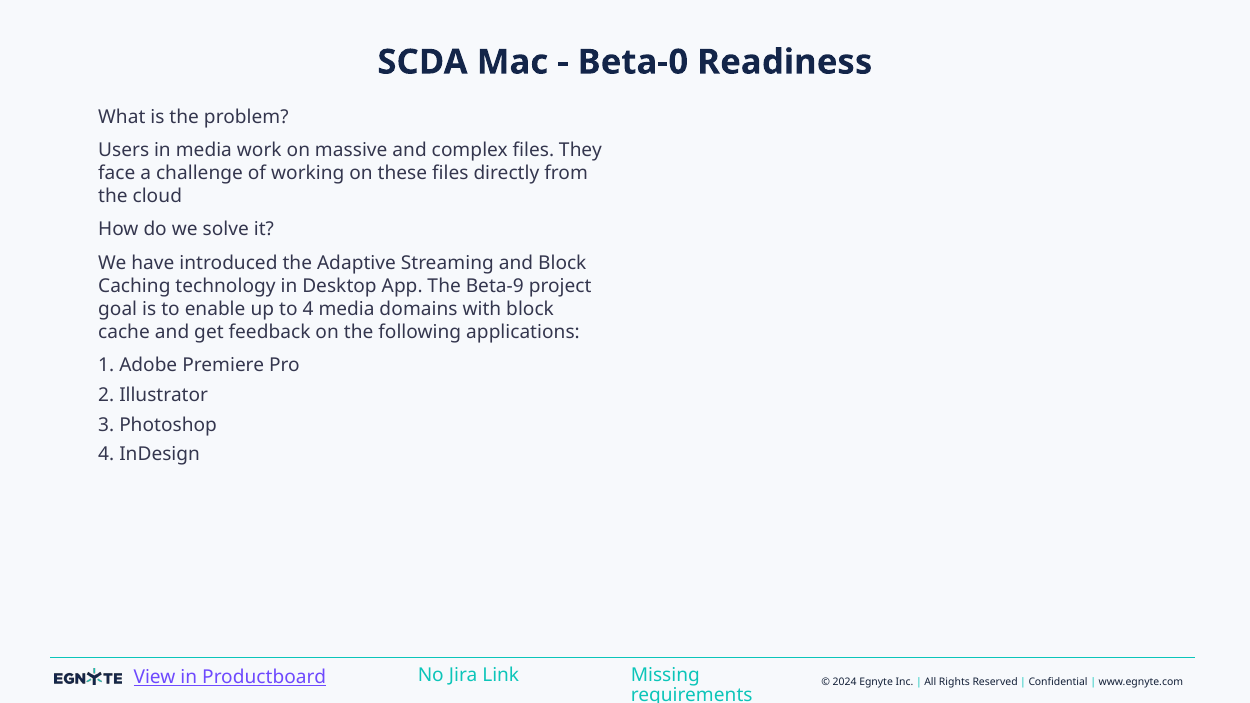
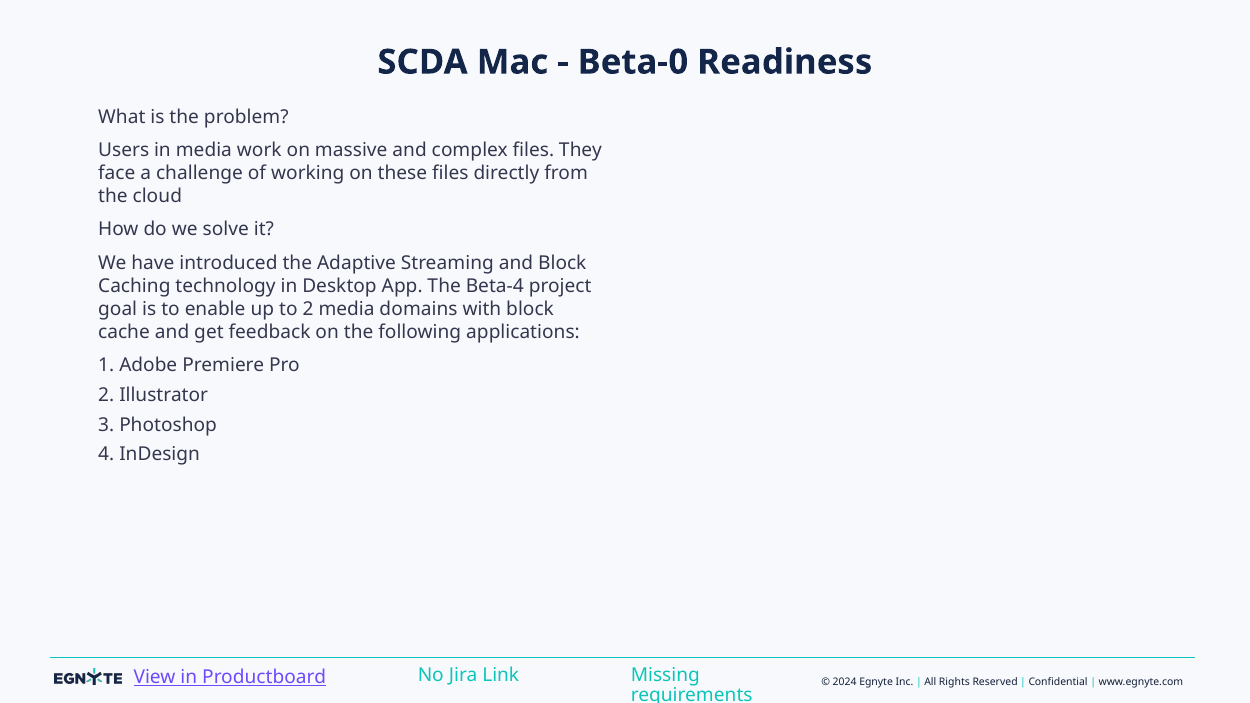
Beta-9: Beta-9 -> Beta-4
to 4: 4 -> 2
